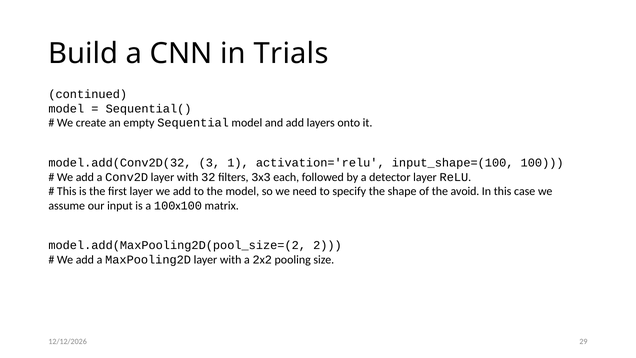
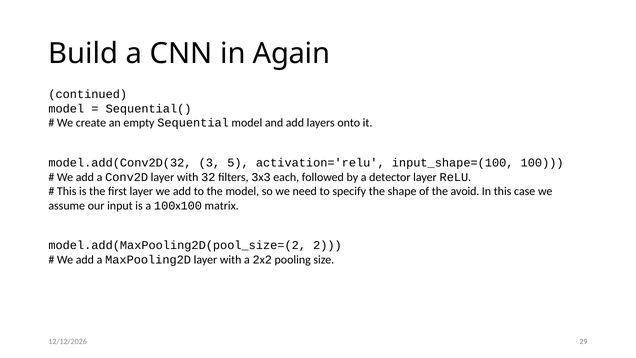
Trials: Trials -> Again
1: 1 -> 5
